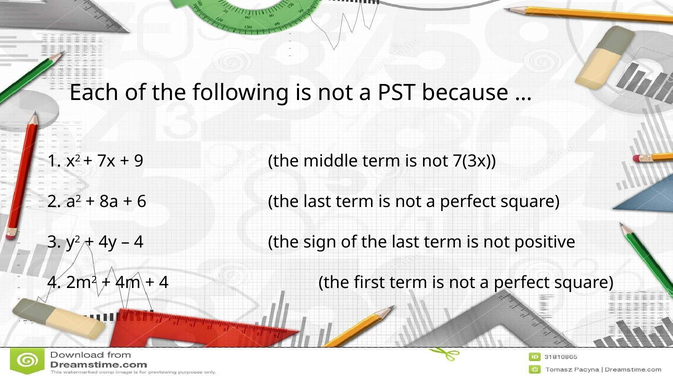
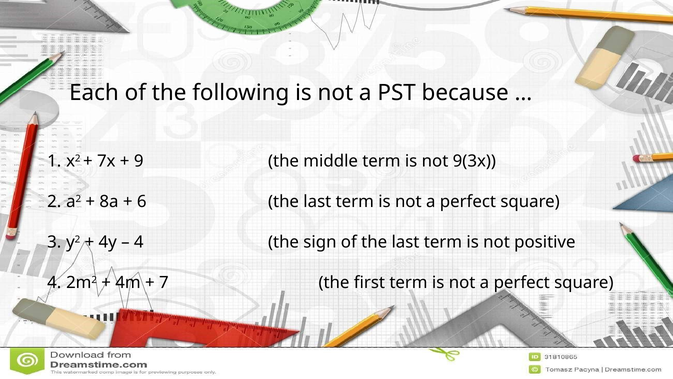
7(3x: 7(3x -> 9(3x
4 at (164, 282): 4 -> 7
